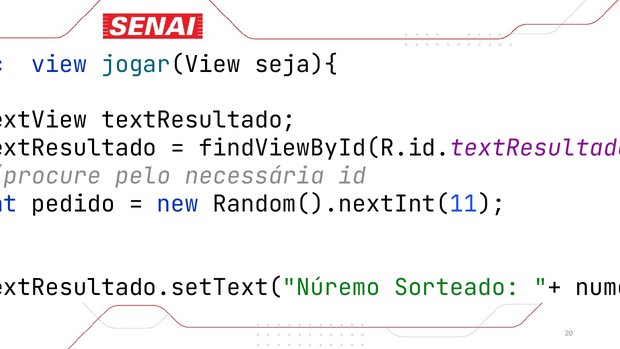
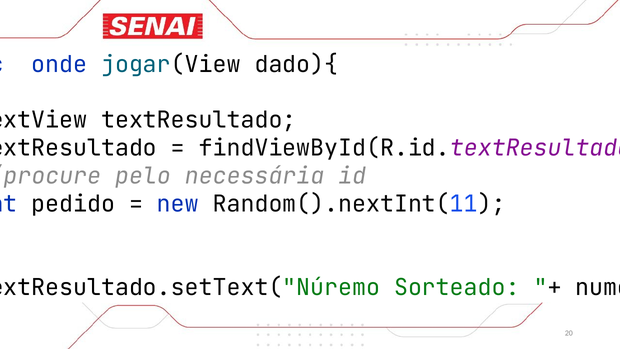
view: view -> onde
seja){: seja){ -> dado){
